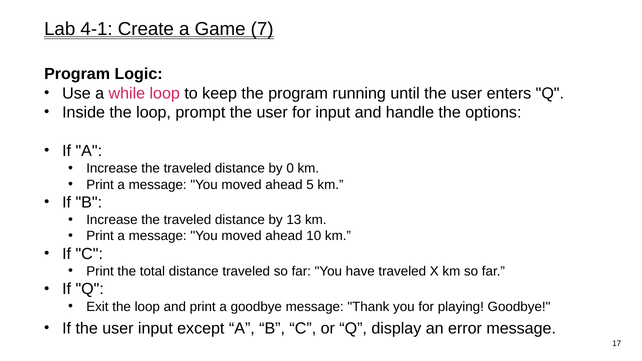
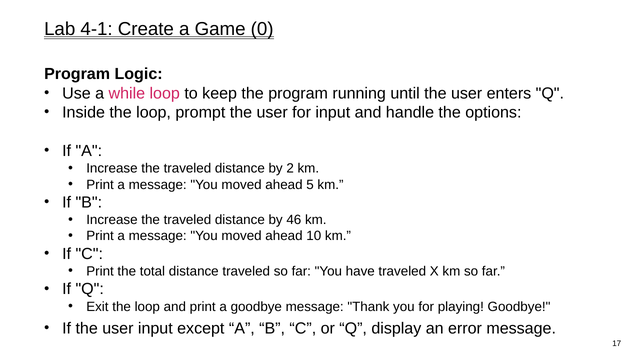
7: 7 -> 0
0: 0 -> 2
13: 13 -> 46
